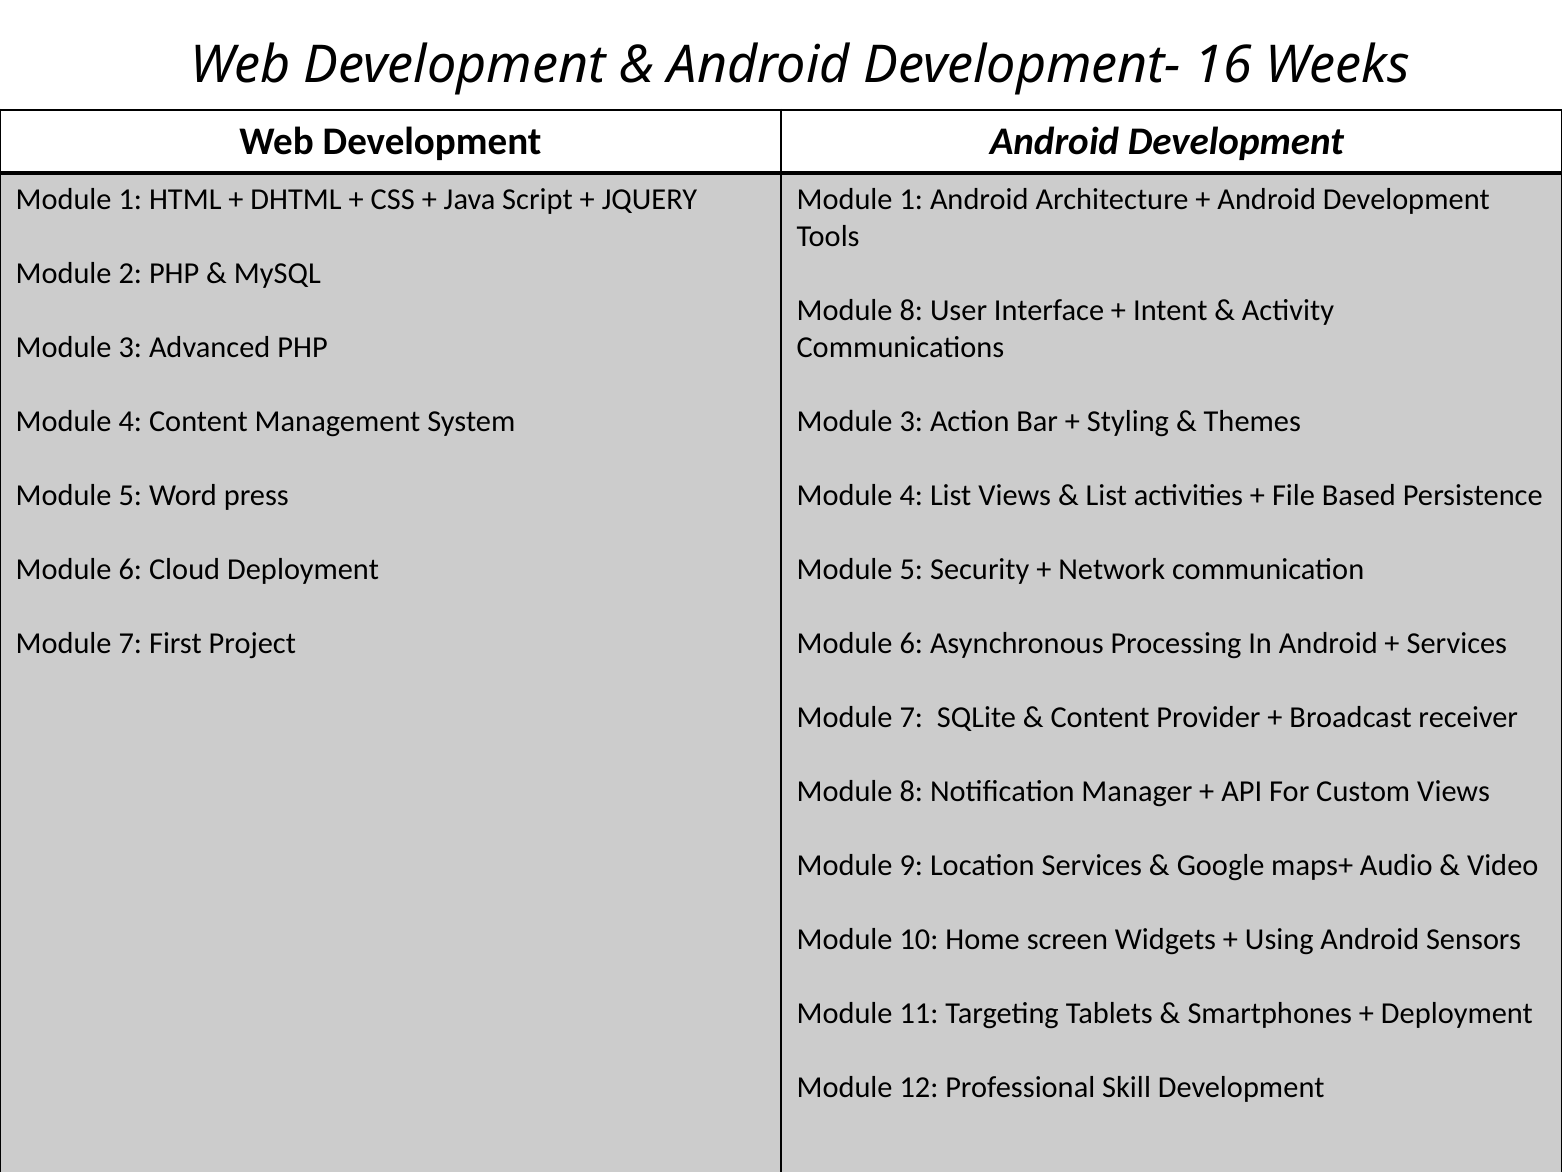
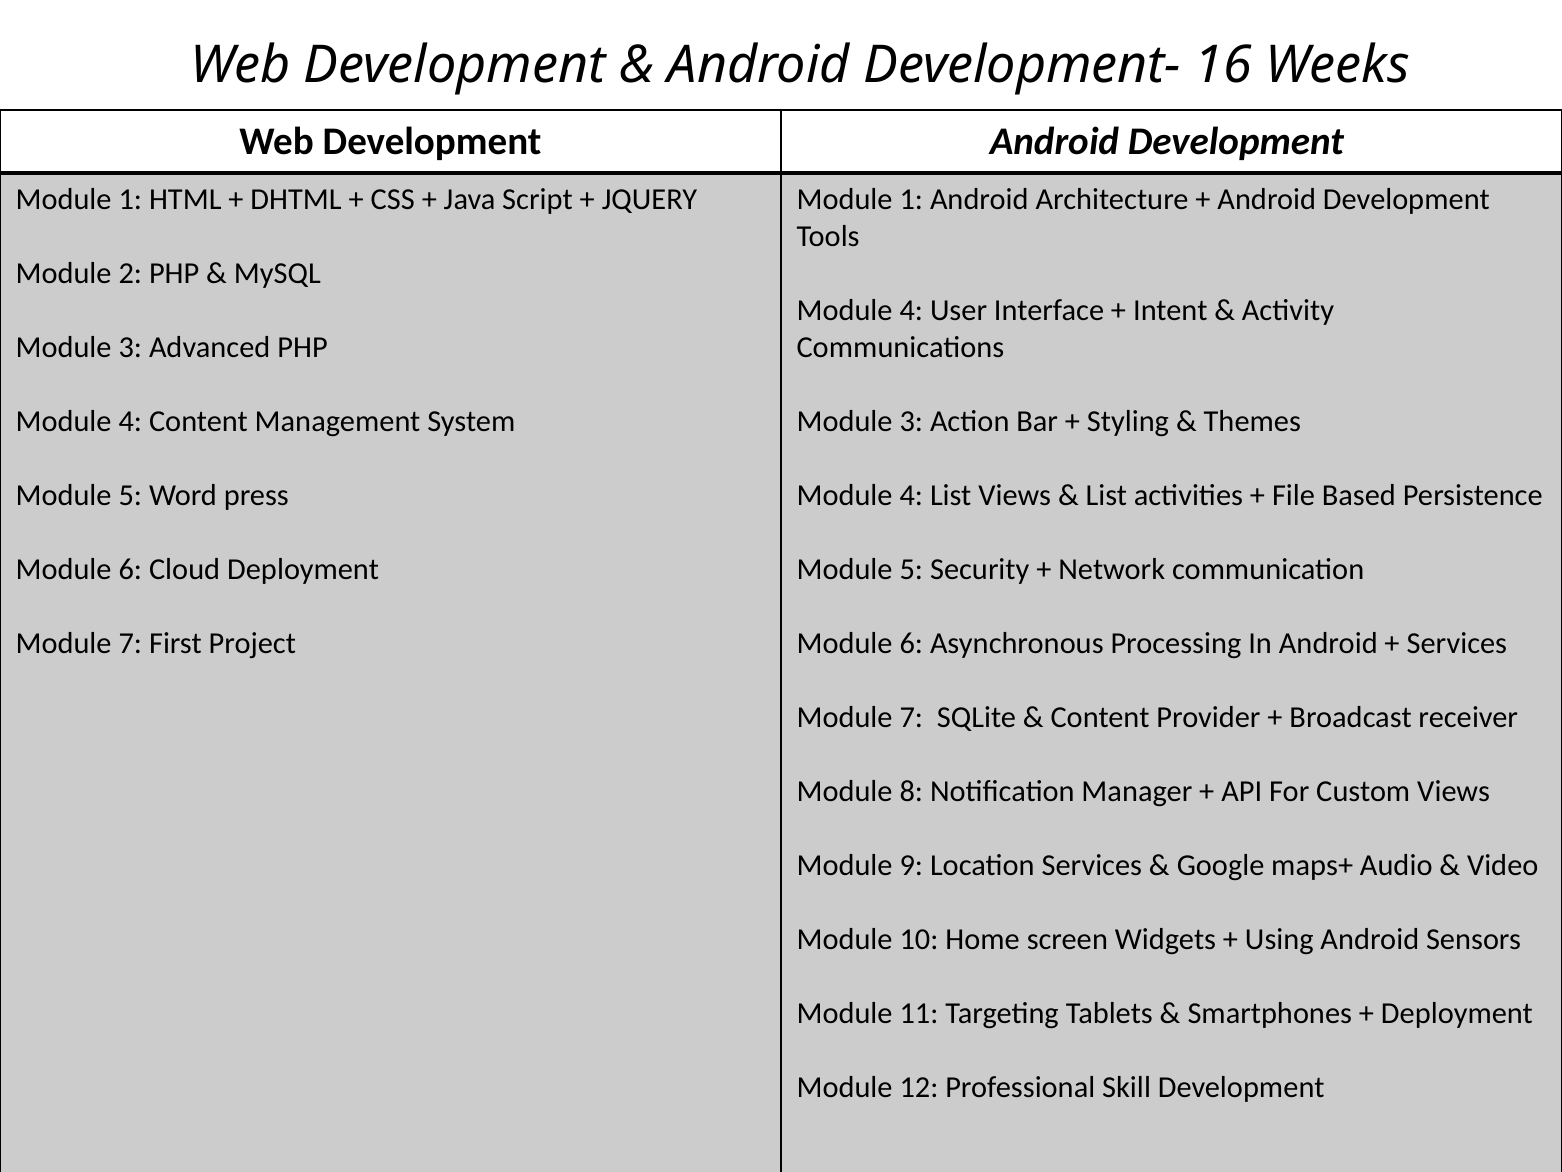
8 at (911, 311): 8 -> 4
